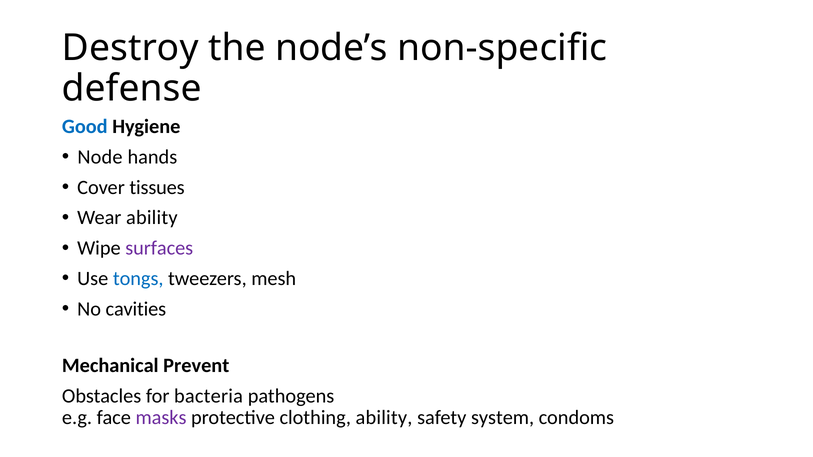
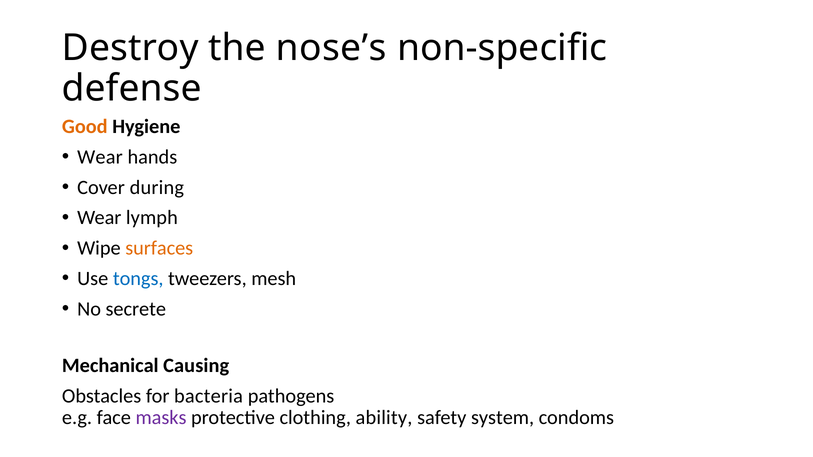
node’s: node’s -> nose’s
Good colour: blue -> orange
Node at (100, 157): Node -> Wear
tissues: tissues -> during
Wear ability: ability -> lymph
surfaces colour: purple -> orange
cavities: cavities -> secrete
Prevent: Prevent -> Causing
